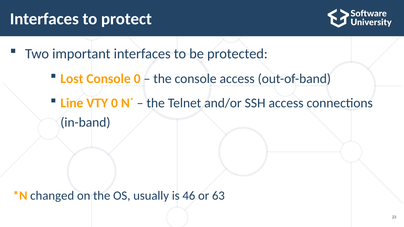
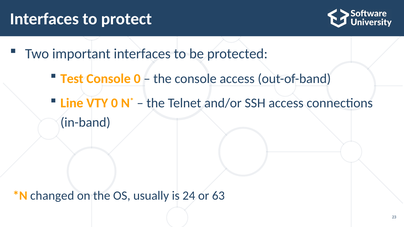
Lost: Lost -> Test
46: 46 -> 24
